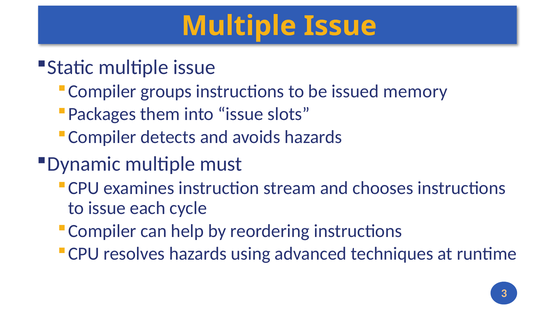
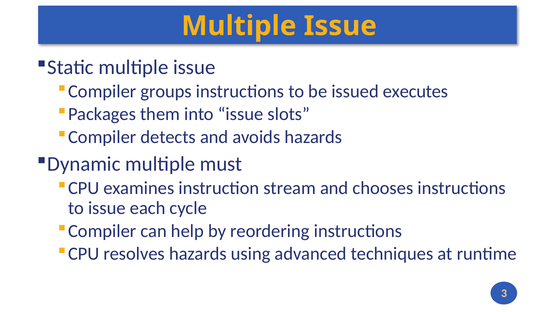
memory: memory -> executes
